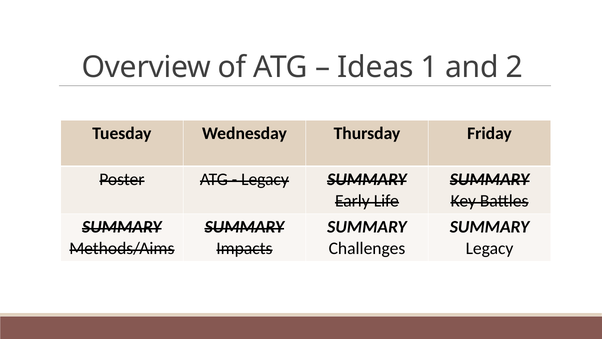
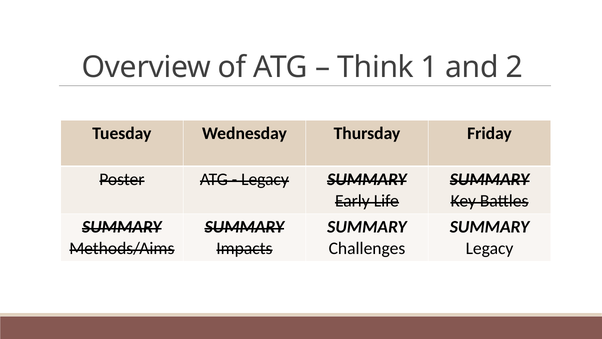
Ideas: Ideas -> Think
